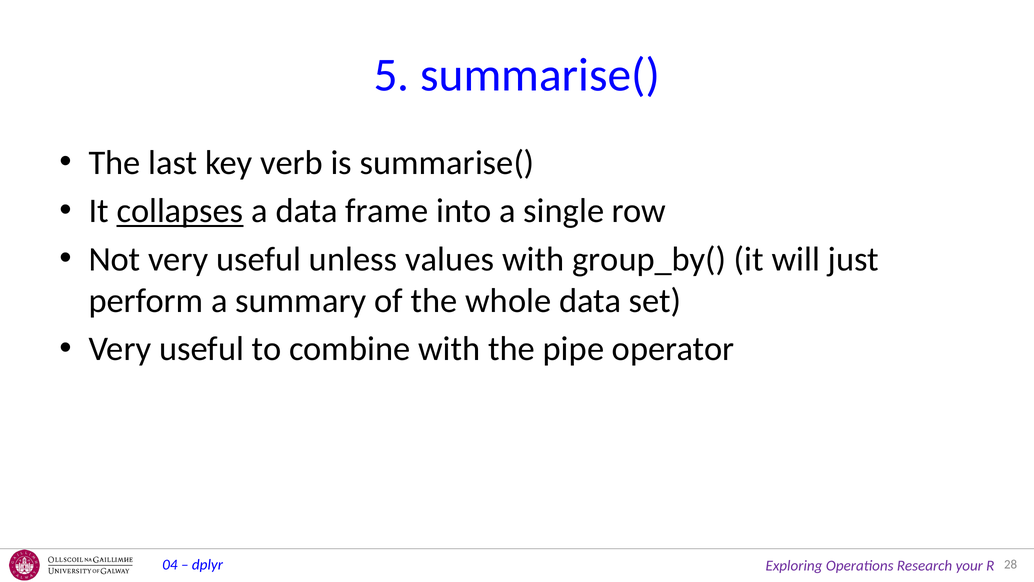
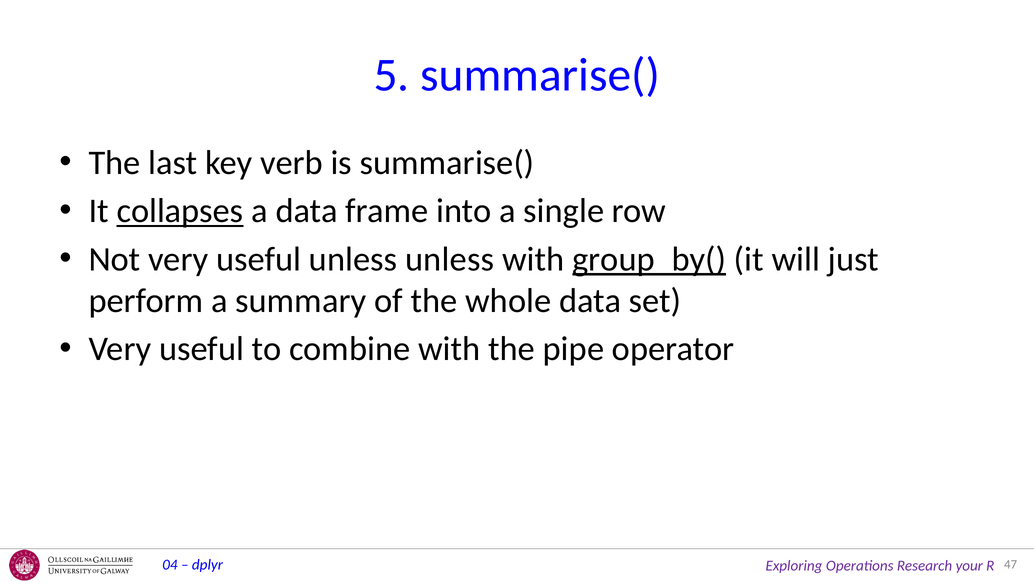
unless values: values -> unless
group_by( underline: none -> present
28: 28 -> 47
